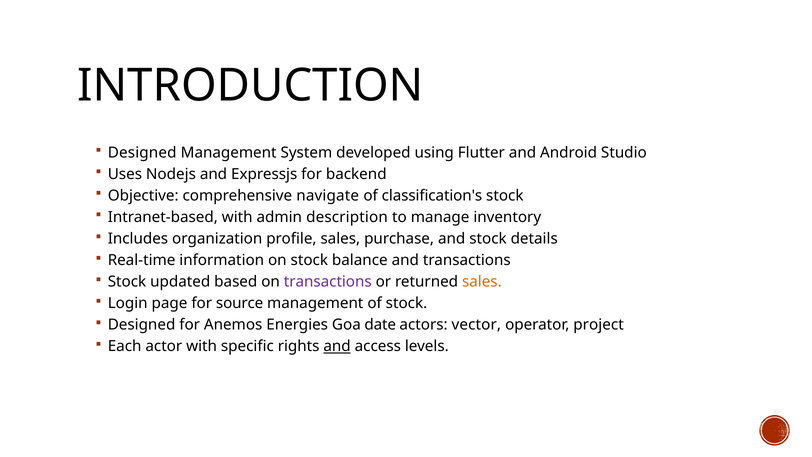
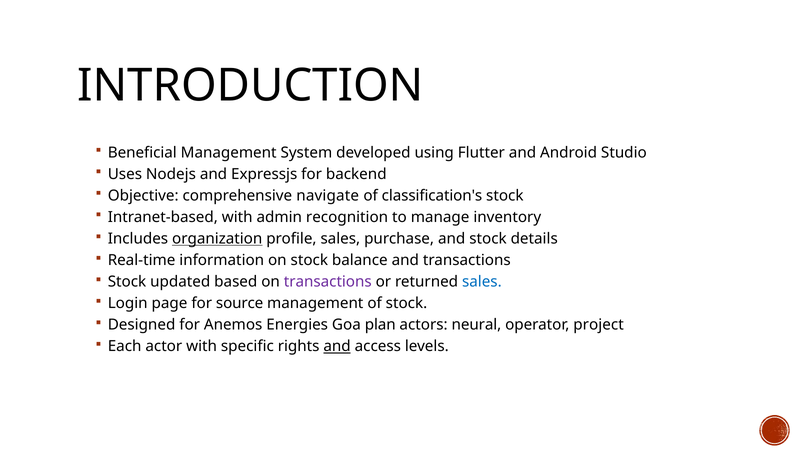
Designed at (142, 152): Designed -> Beneficial
description: description -> recognition
organization underline: none -> present
sales at (482, 282) colour: orange -> blue
date: date -> plan
vector: vector -> neural
